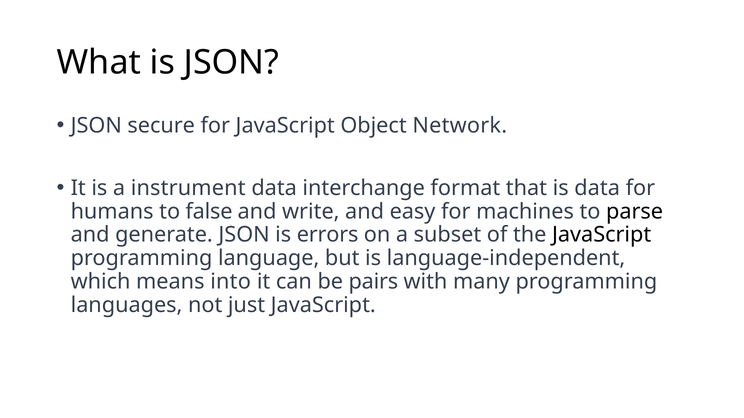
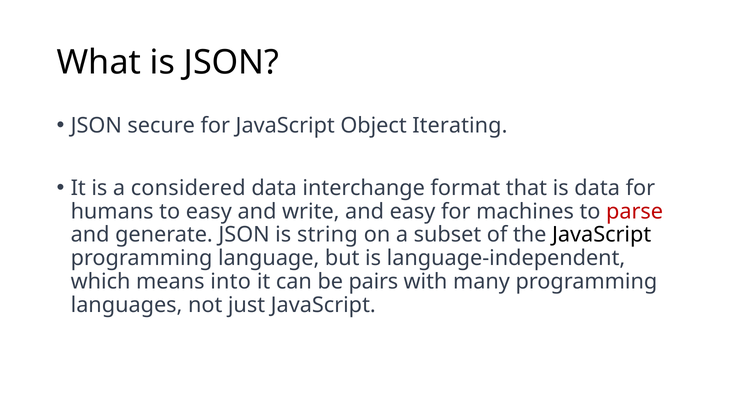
Network: Network -> Iterating
instrument: instrument -> considered
to false: false -> easy
parse colour: black -> red
errors: errors -> string
